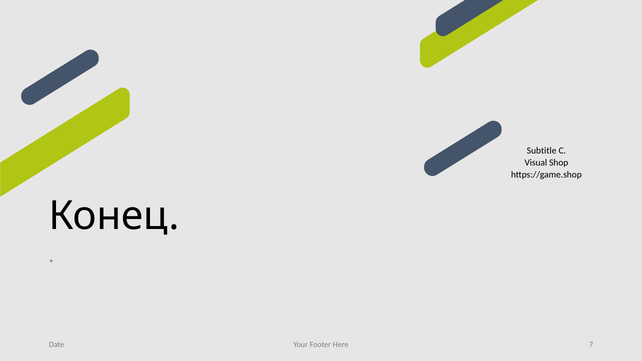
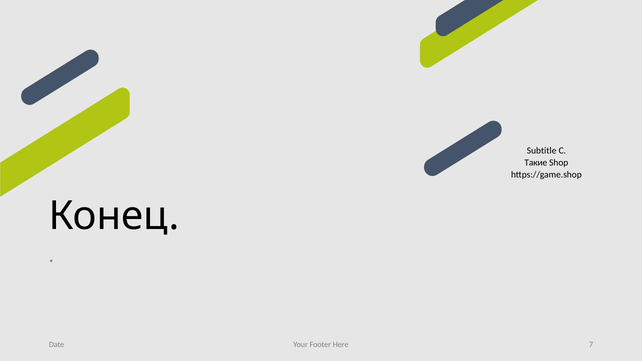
Visual: Visual -> Такие
